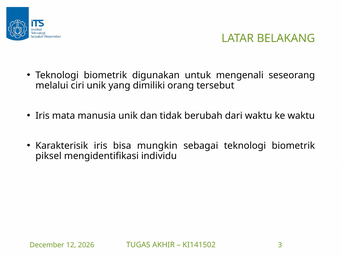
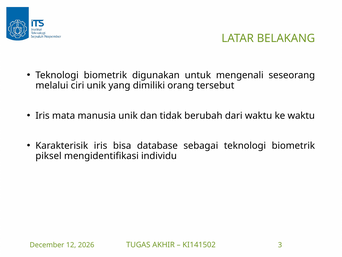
mungkin: mungkin -> database
